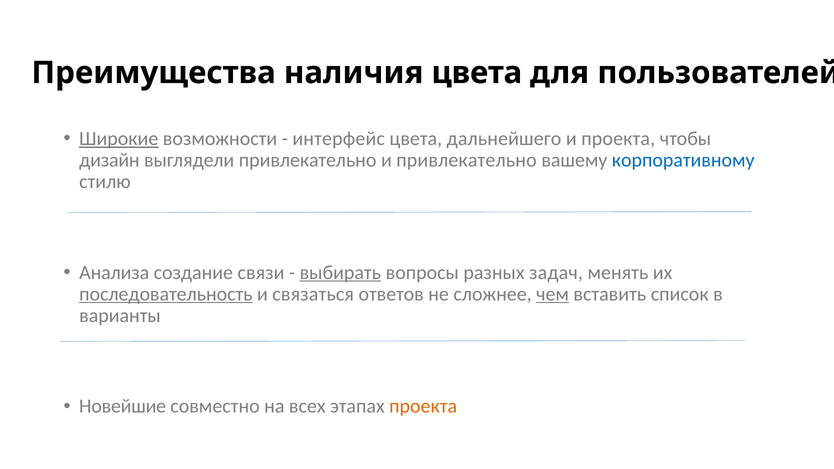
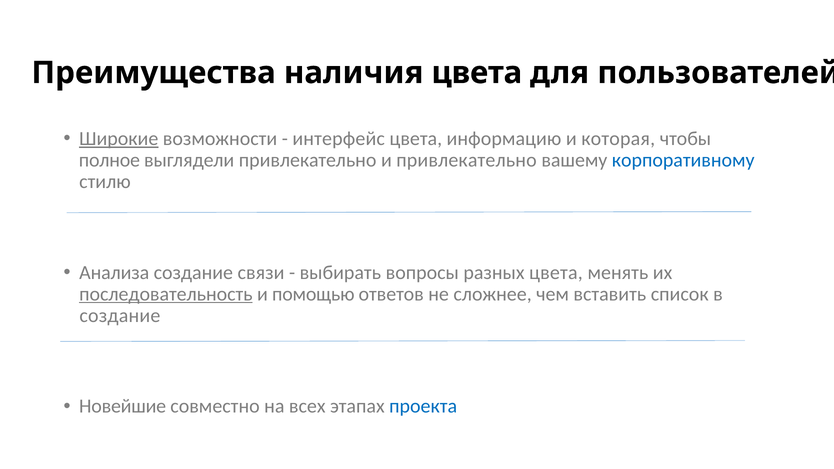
дальнейшего: дальнейшего -> информацию
и проекта: проекта -> которая
дизайн: дизайн -> полное
выбирать underline: present -> none
разных задач: задач -> цвета
связаться: связаться -> помощью
чем underline: present -> none
варианты at (120, 316): варианты -> создание
проекта at (423, 406) colour: orange -> blue
